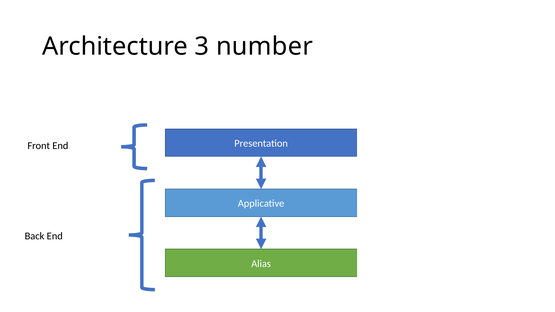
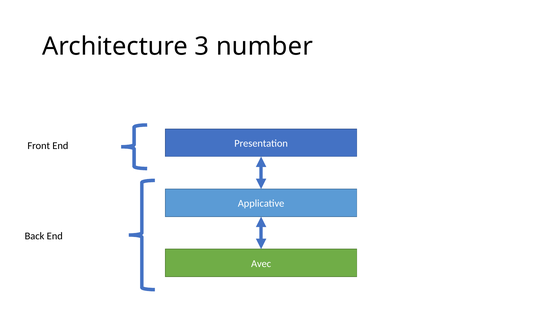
Alias: Alias -> Avec
